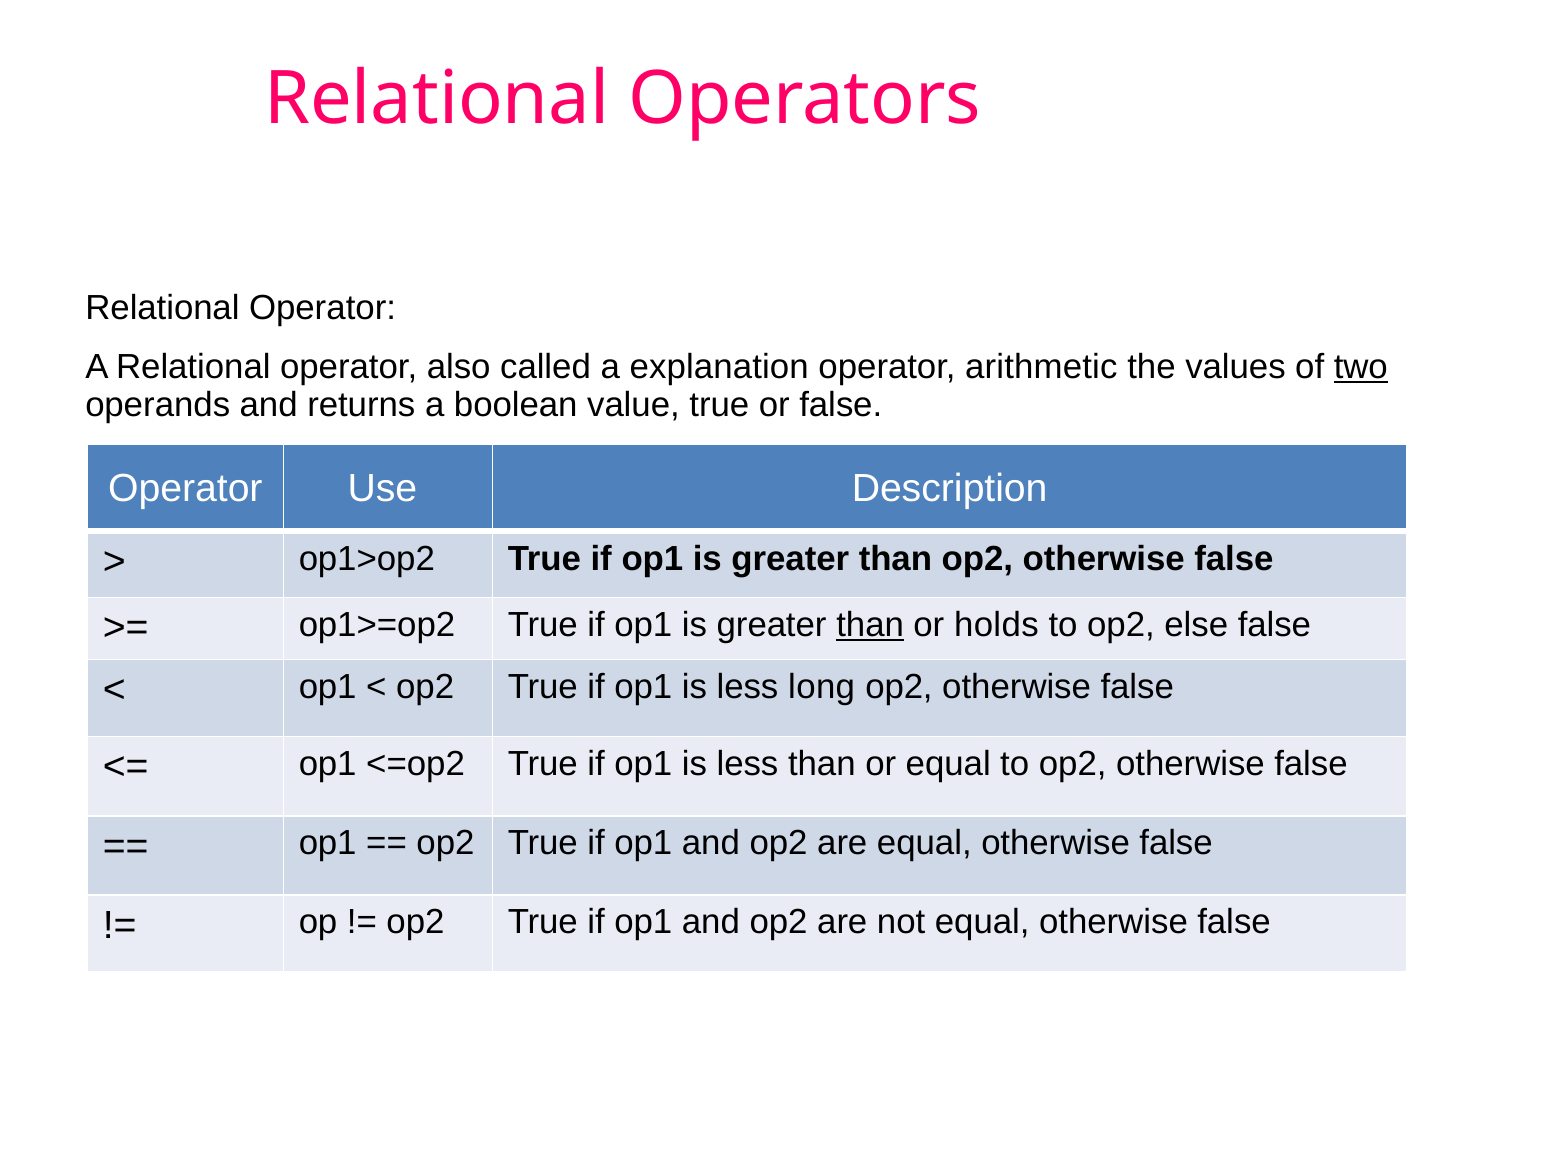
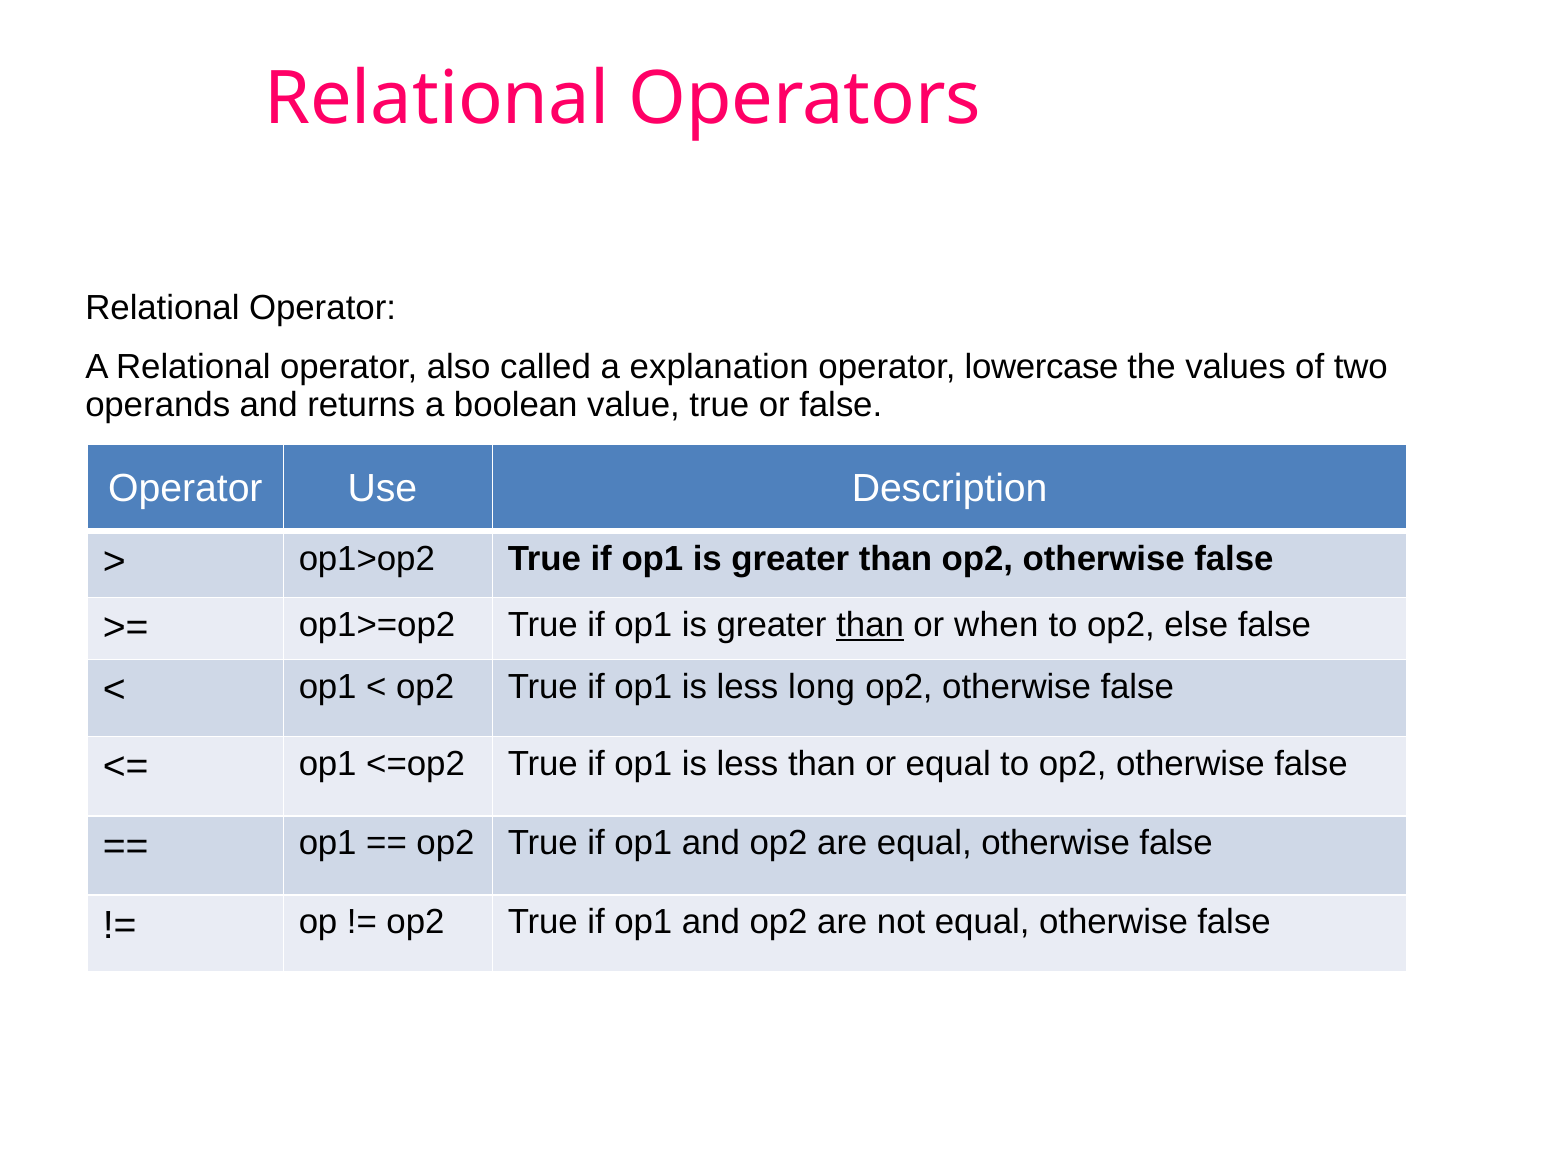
arithmetic: arithmetic -> lowercase
two underline: present -> none
holds: holds -> when
